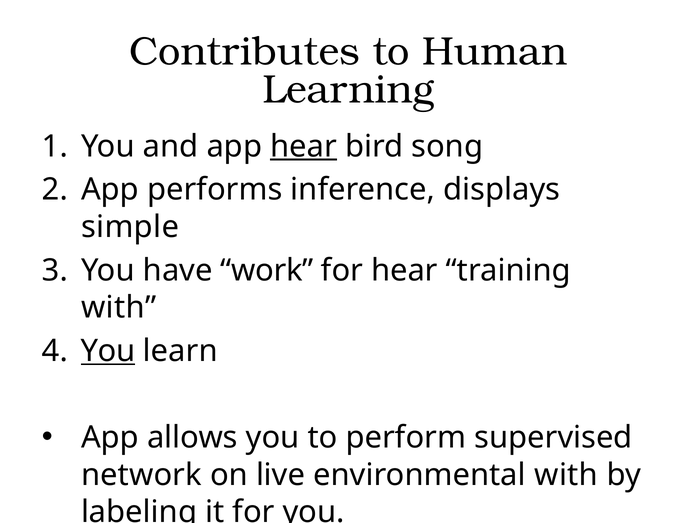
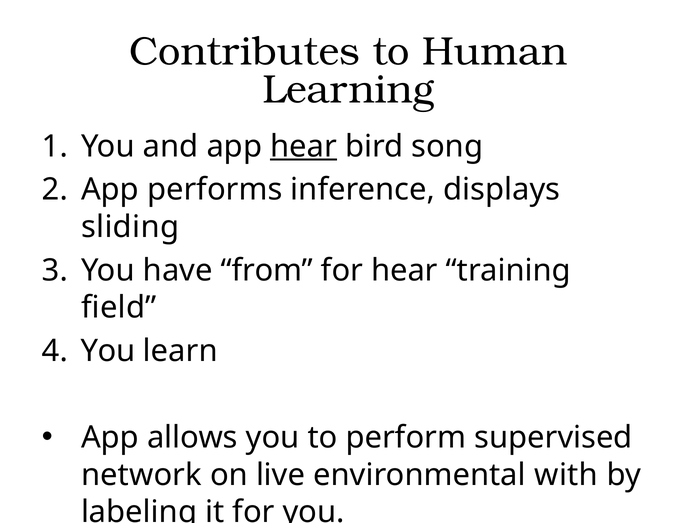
simple: simple -> sliding
work: work -> from
with at (119, 307): with -> field
You at (108, 351) underline: present -> none
